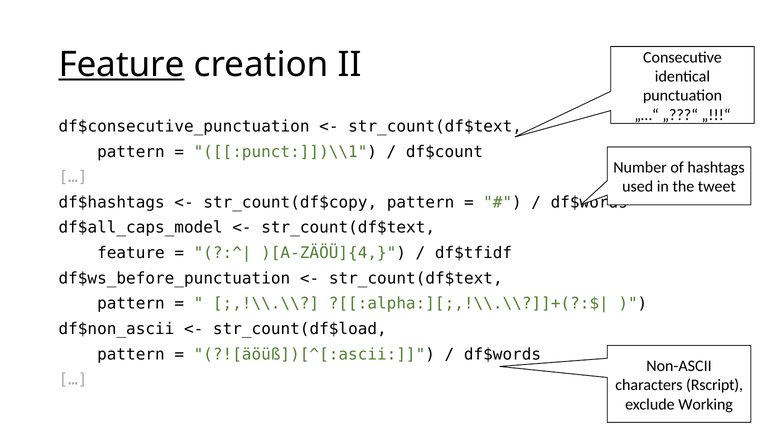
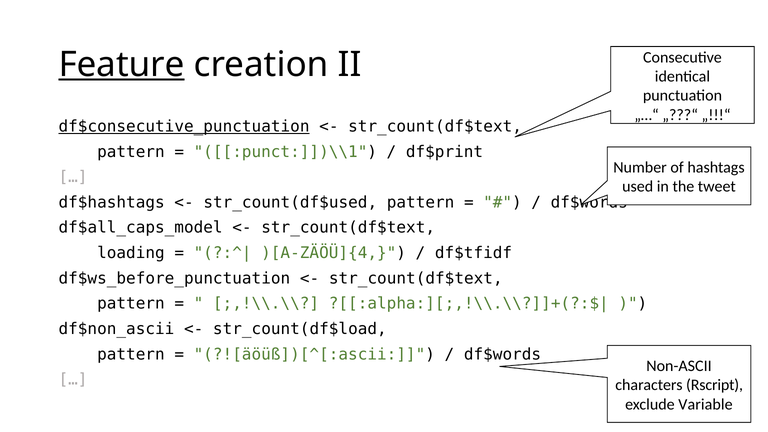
df$consecutive_punctuation underline: none -> present
df$count: df$count -> df$print
str_count(df$copy: str_count(df$copy -> str_count(df$used
feature at (131, 253): feature -> loading
Working: Working -> Variable
